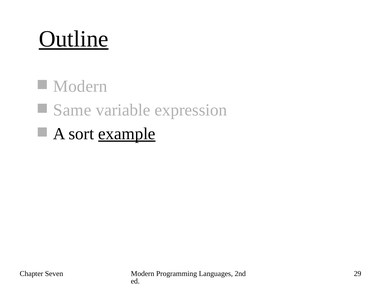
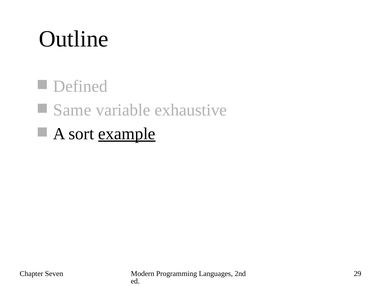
Outline underline: present -> none
Modern at (80, 86): Modern -> Defined
expression: expression -> exhaustive
